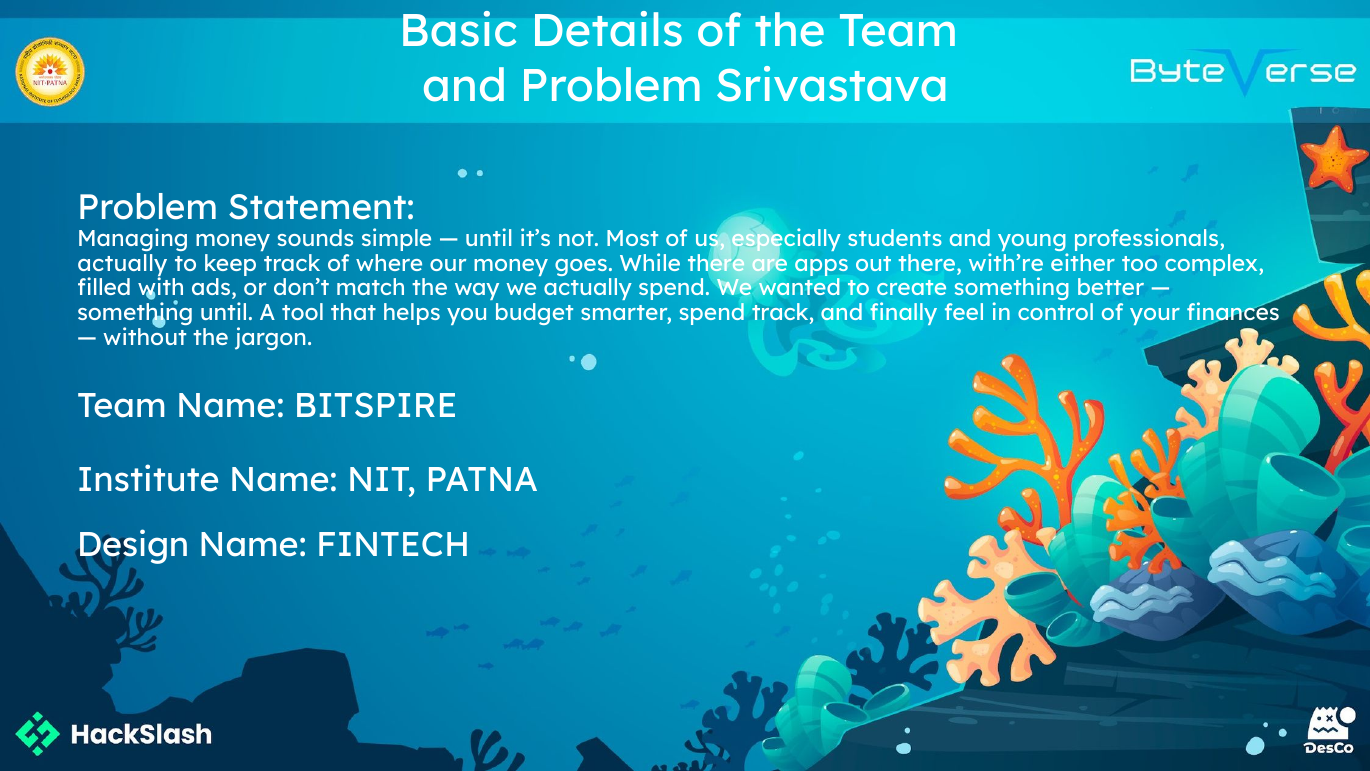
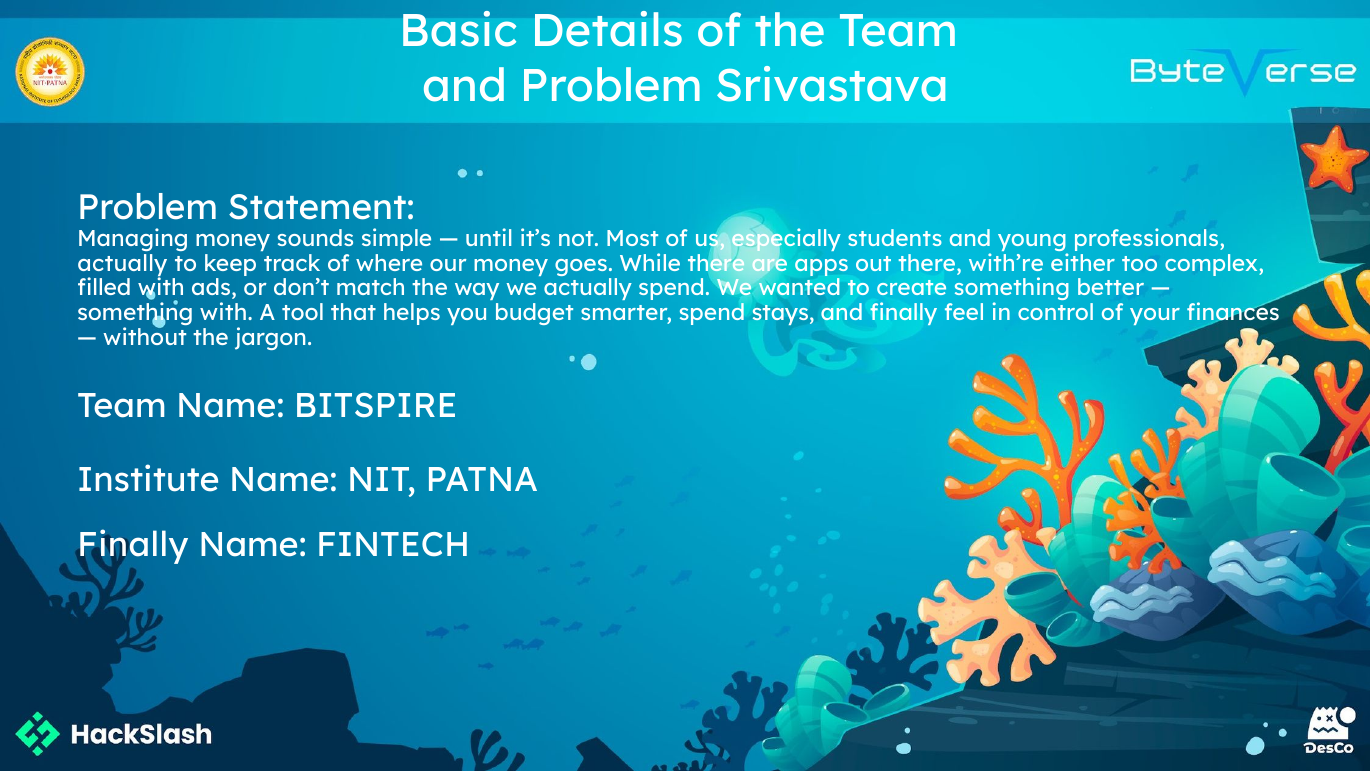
something until: until -> with
spend track: track -> stays
Design at (133, 545): Design -> Finally
